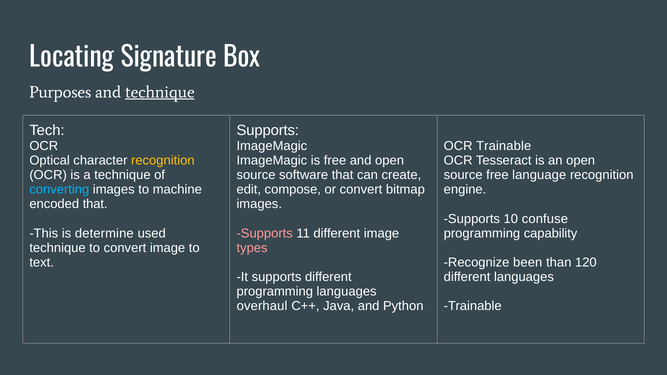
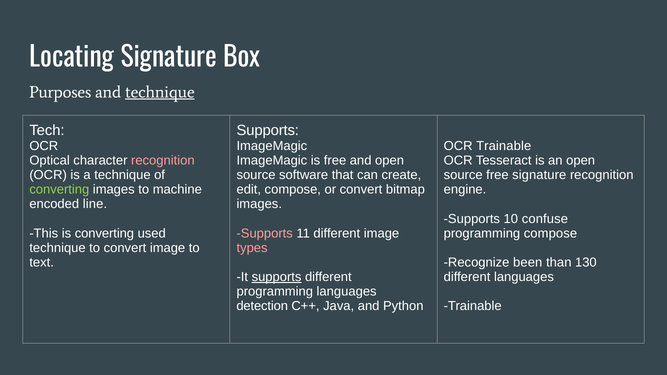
recognition at (163, 161) colour: yellow -> pink
free language: language -> signature
converting at (59, 190) colour: light blue -> light green
encoded that: that -> line
is determine: determine -> converting
programming capability: capability -> compose
120: 120 -> 130
supports at (277, 277) underline: none -> present
overhaul: overhaul -> detection
